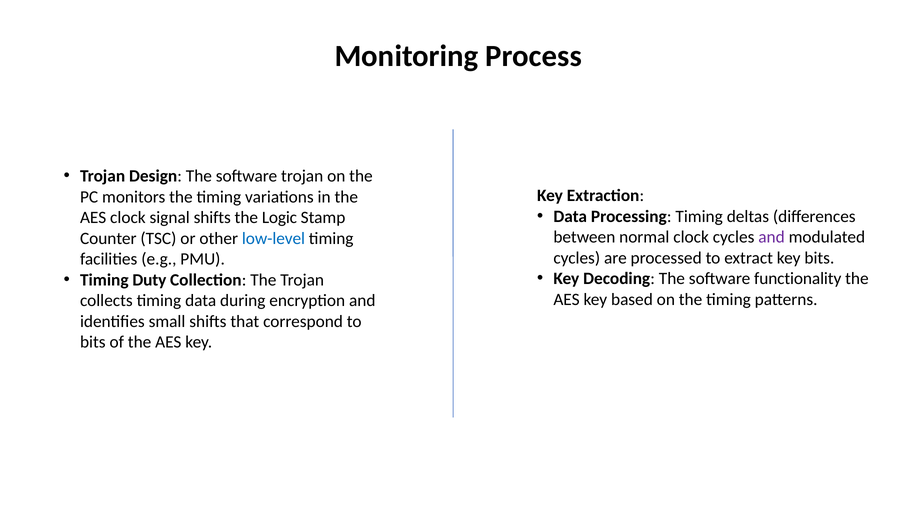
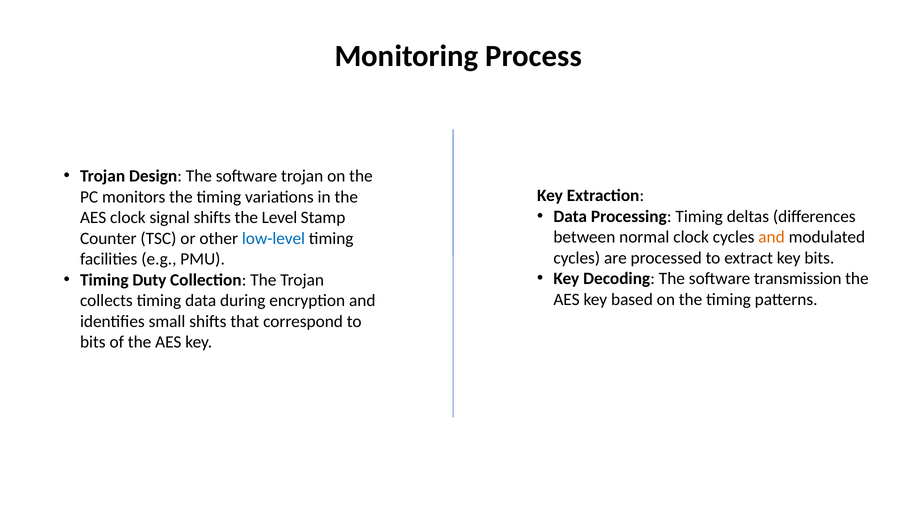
Logic: Logic -> Level
and at (771, 237) colour: purple -> orange
functionality: functionality -> transmission
